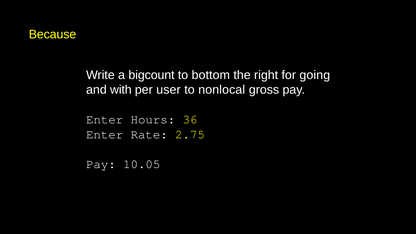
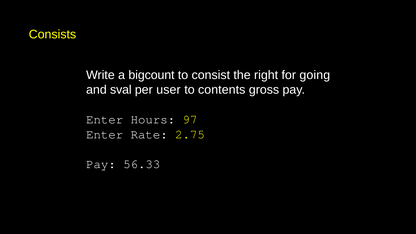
Because: Because -> Consists
bottom: bottom -> consist
with: with -> sval
nonlocal: nonlocal -> contents
36: 36 -> 97
10.05: 10.05 -> 56.33
